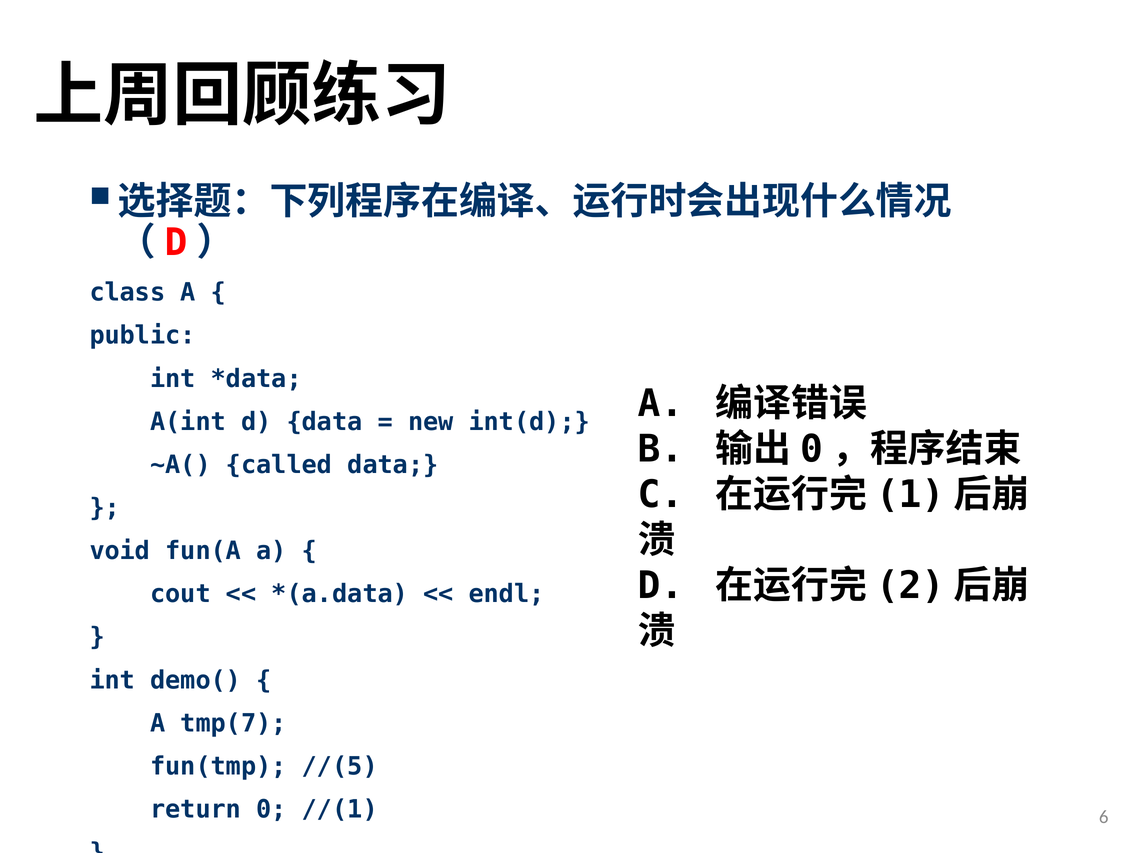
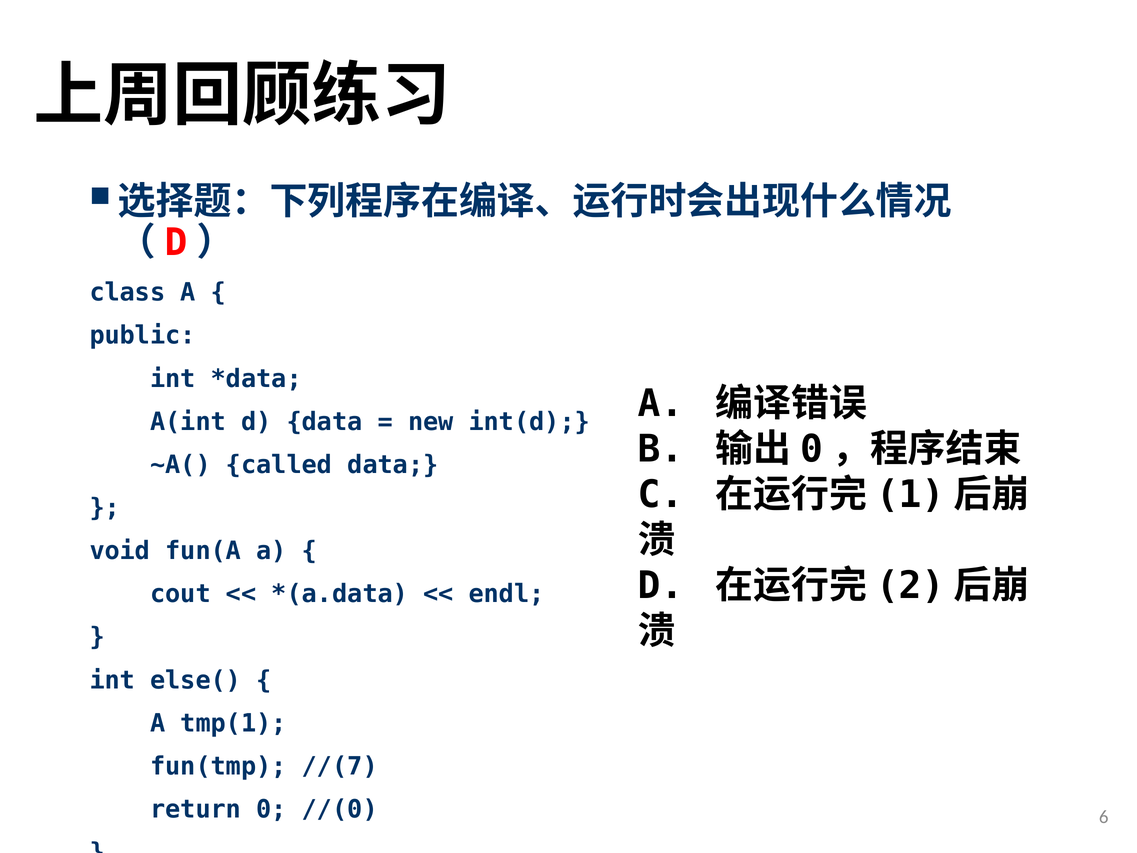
demo(: demo( -> else(
tmp(7: tmp(7 -> tmp(1
//(5: //(5 -> //(7
//(1: //(1 -> //(0
